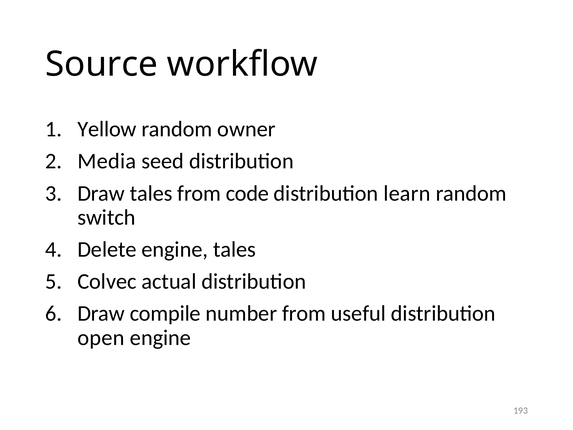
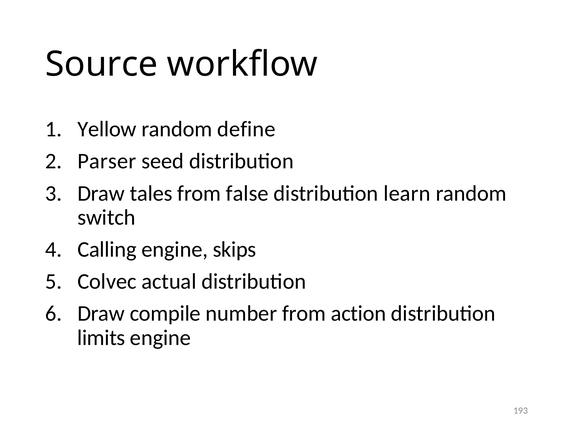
owner: owner -> define
Media: Media -> Parser
code: code -> false
Delete: Delete -> Calling
engine tales: tales -> skips
useful: useful -> action
open: open -> limits
